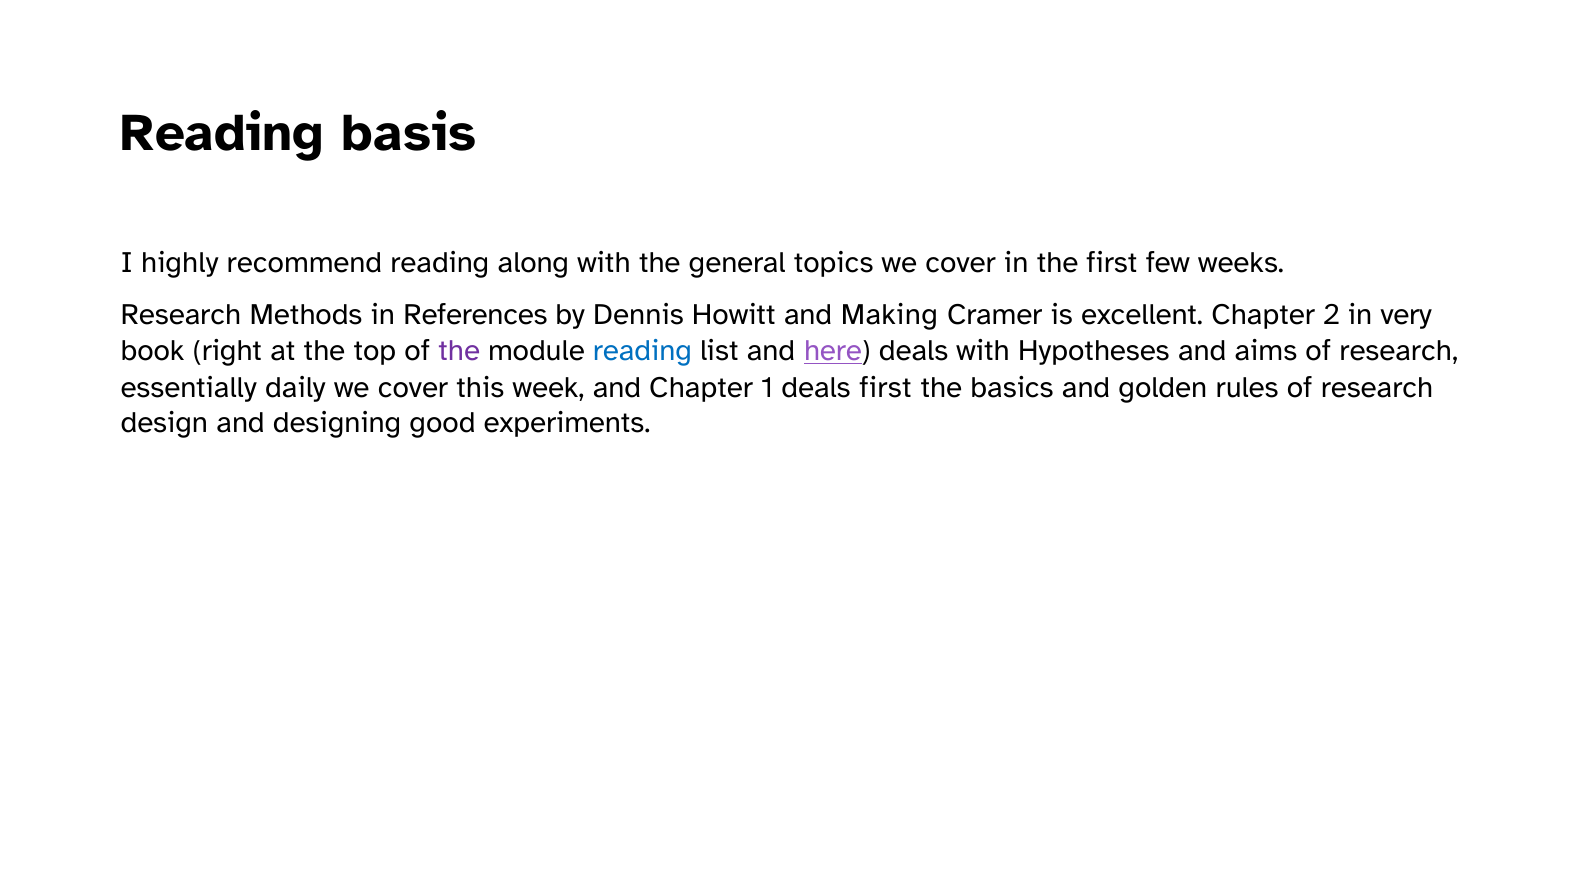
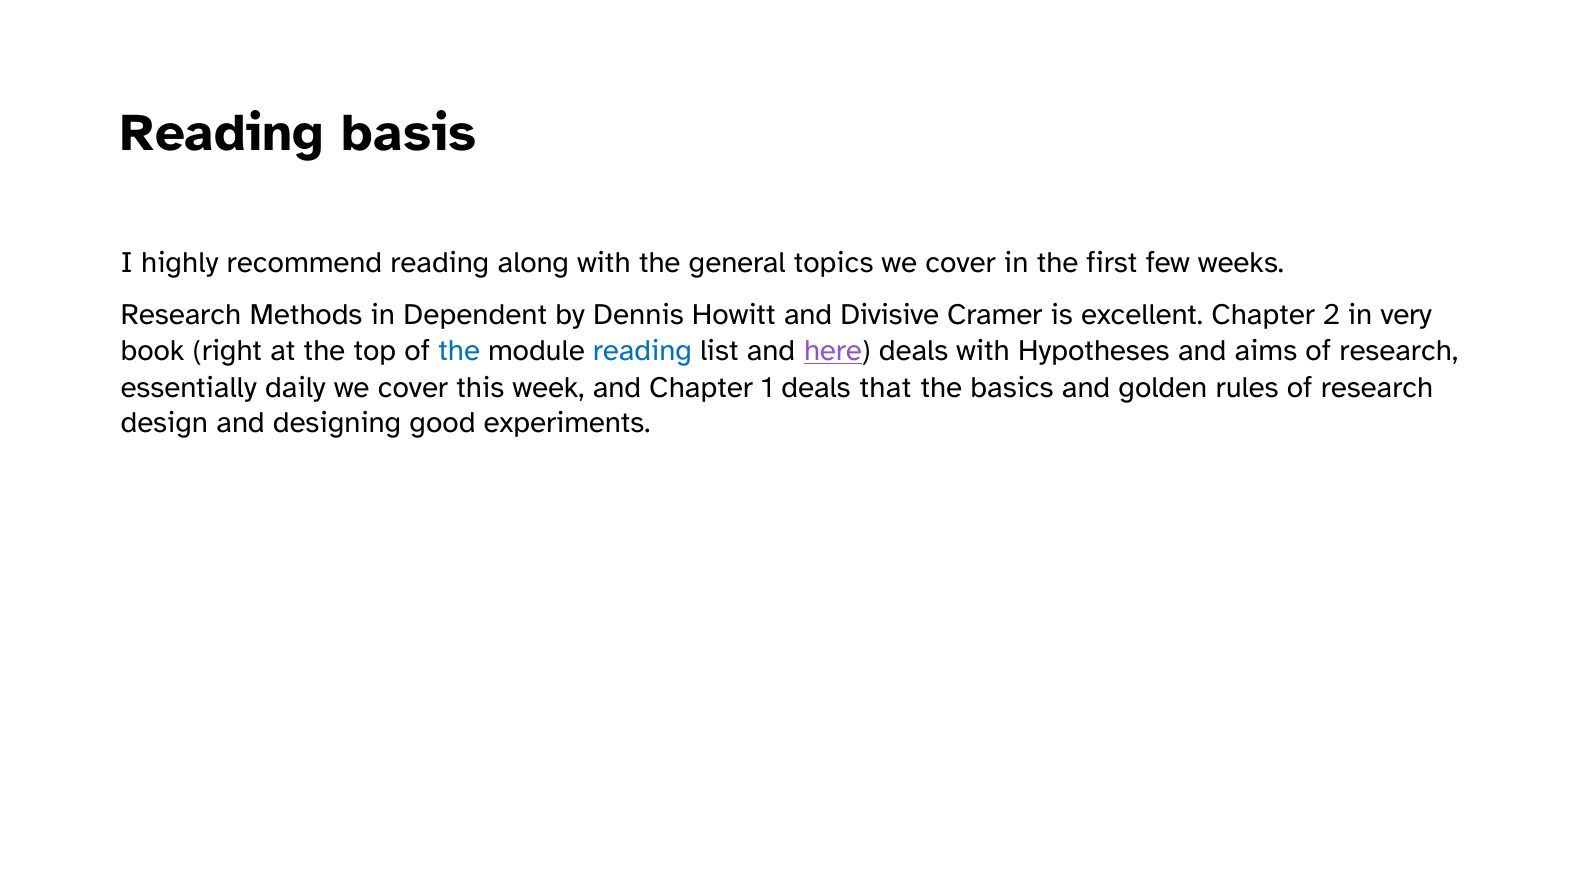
References: References -> Dependent
Making: Making -> Divisive
the at (459, 350) colour: purple -> blue
deals first: first -> that
